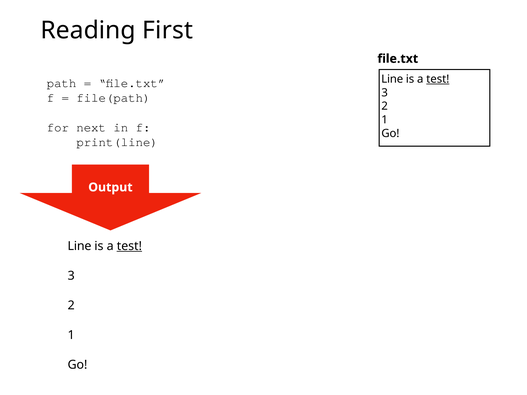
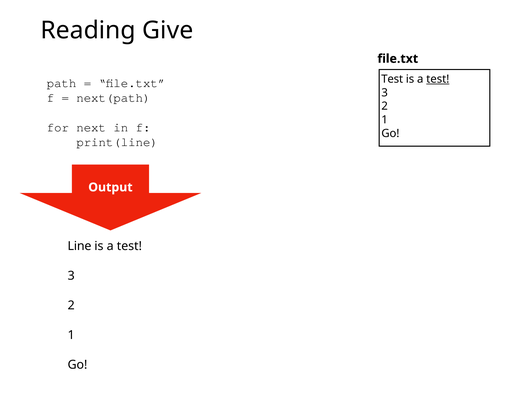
First: First -> Give
Line at (392, 79): Line -> Test
file(path: file(path -> next(path
test at (129, 246) underline: present -> none
